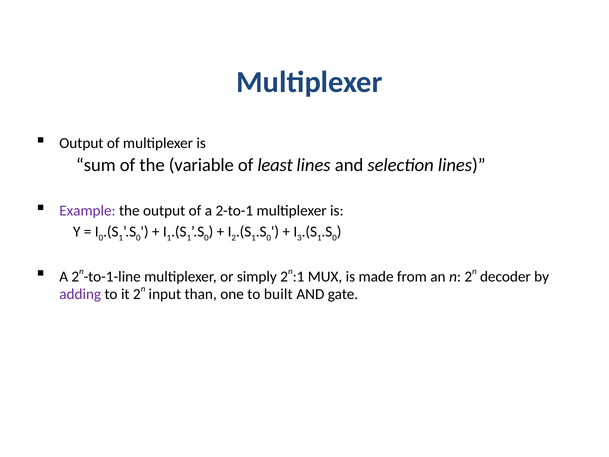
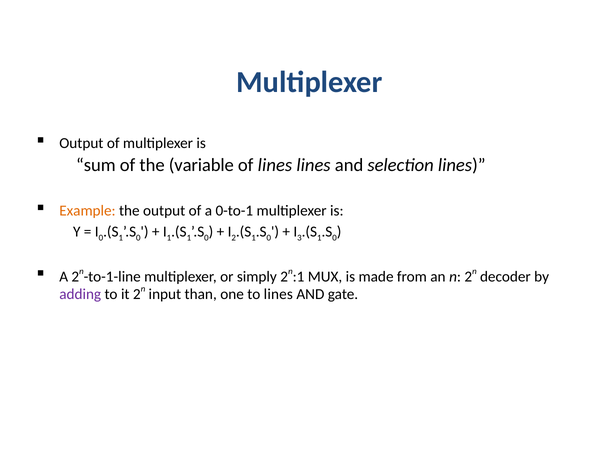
of least: least -> lines
Example colour: purple -> orange
2-to-1: 2-to-1 -> 0-to-1
to built: built -> lines
